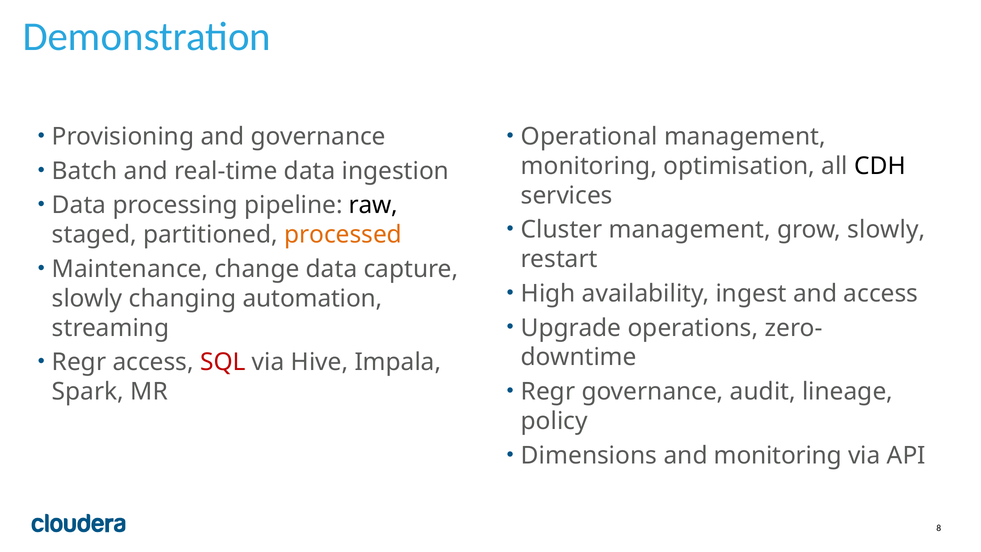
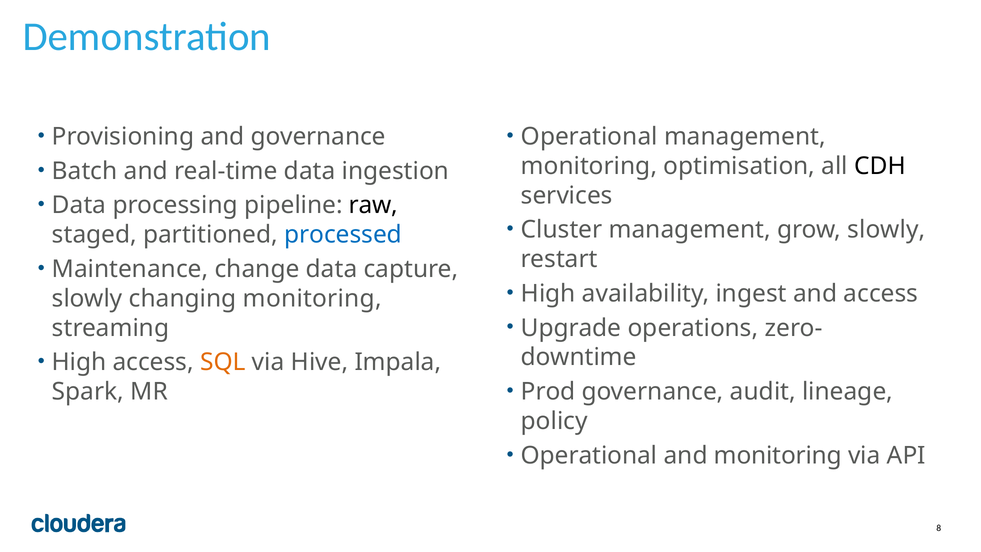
processed colour: orange -> blue
changing automation: automation -> monitoring
Regr at (79, 362): Regr -> High
SQL colour: red -> orange
Regr at (548, 392): Regr -> Prod
Dimensions at (589, 455): Dimensions -> Operational
